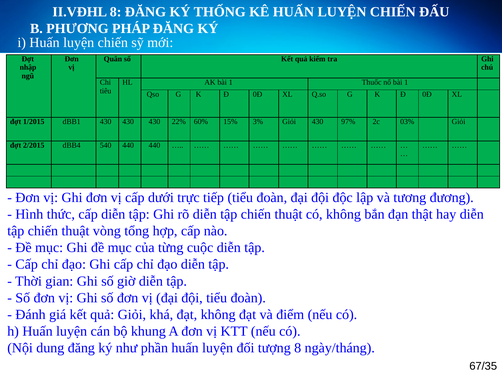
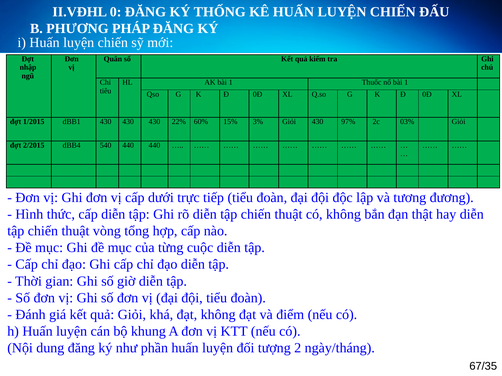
II.VĐHL 8: 8 -> 0
tượng 8: 8 -> 2
